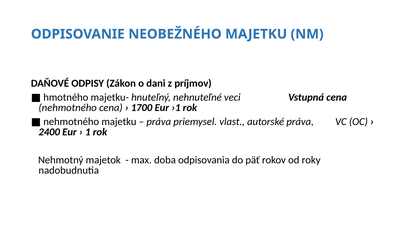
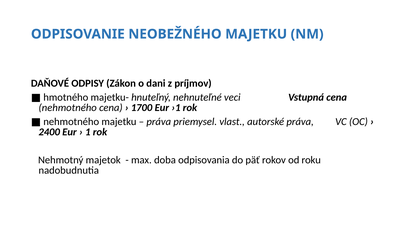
roky: roky -> roku
